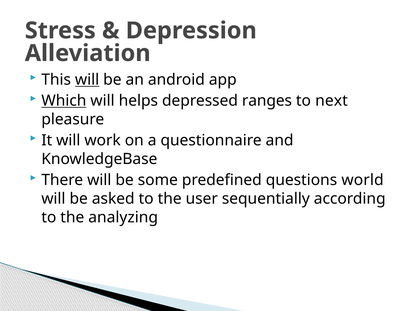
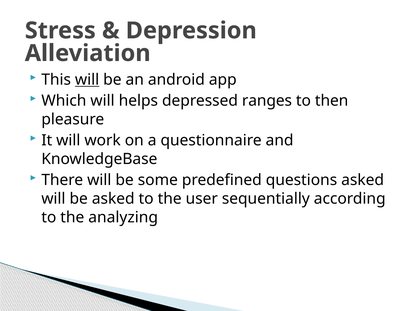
Which underline: present -> none
next: next -> then
questions world: world -> asked
